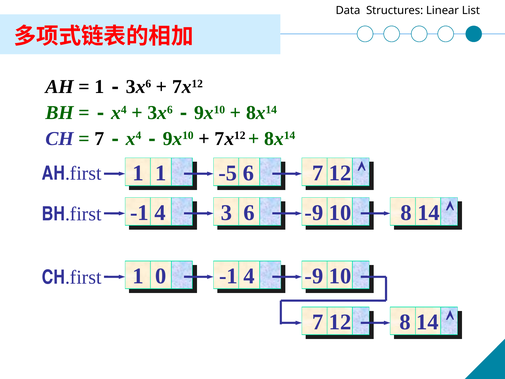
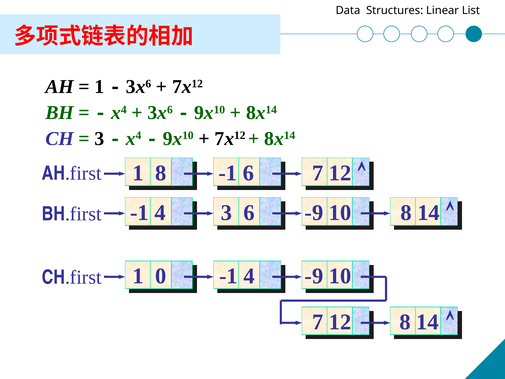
7 at (100, 139): 7 -> 3
1 at (161, 173): 1 -> 8
-5 at (228, 173): -5 -> -1
